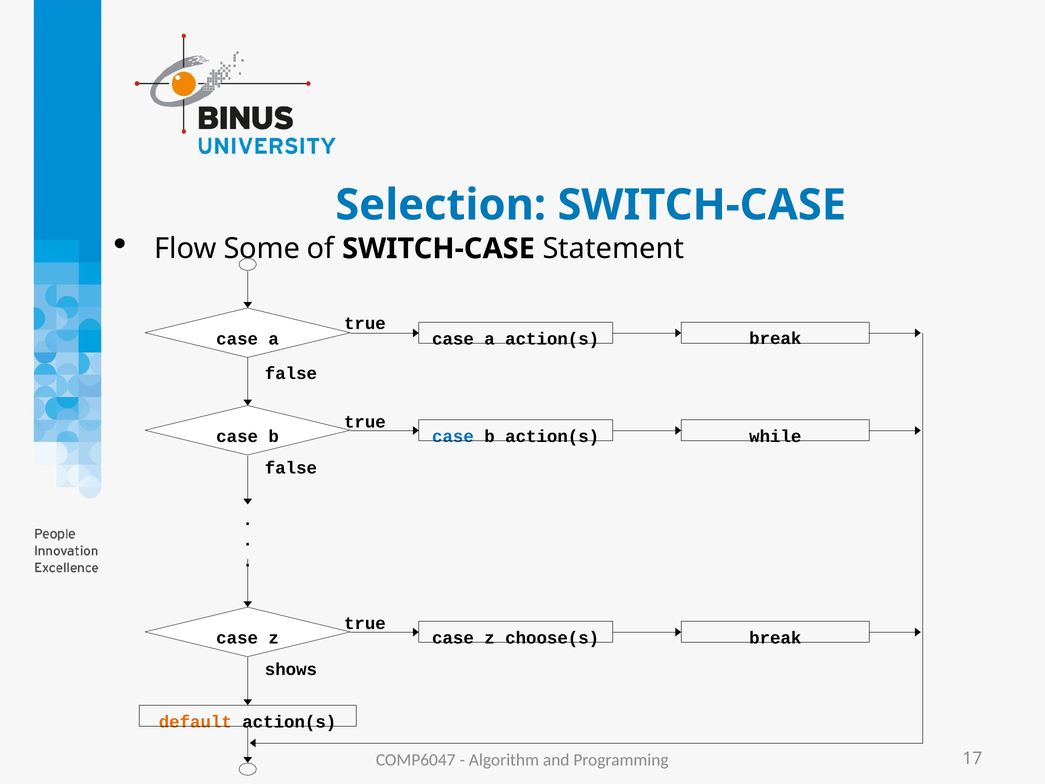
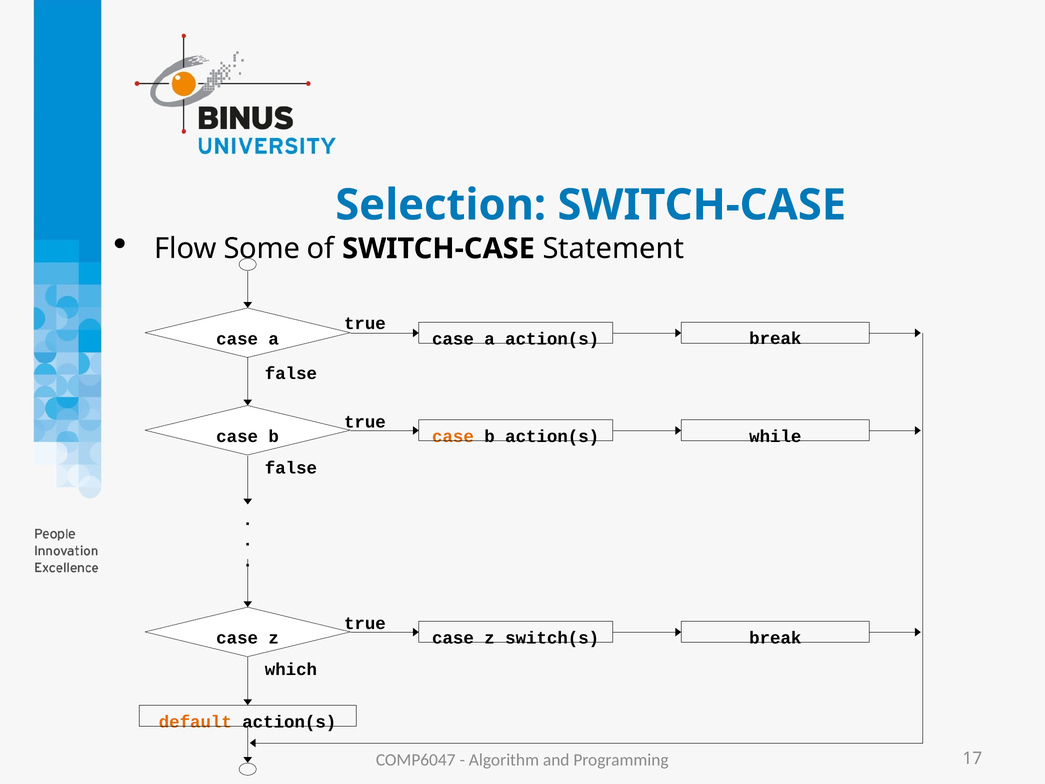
case at (453, 436) colour: blue -> orange
choose(s: choose(s -> switch(s
shows: shows -> which
